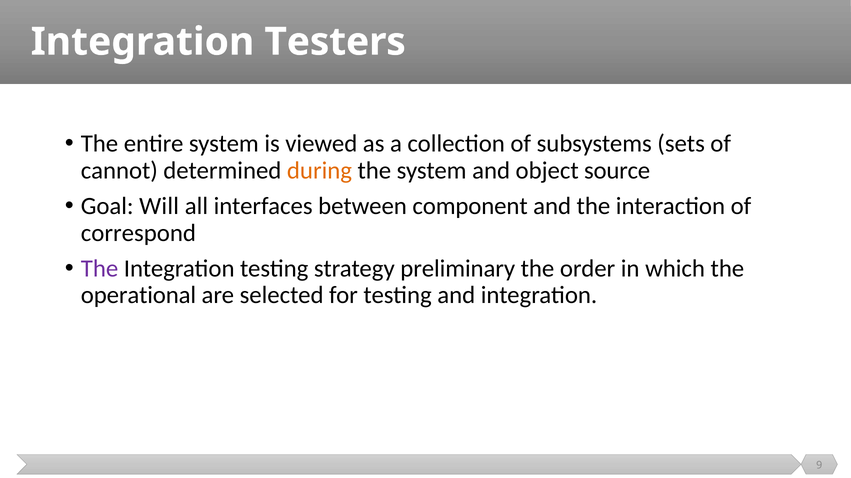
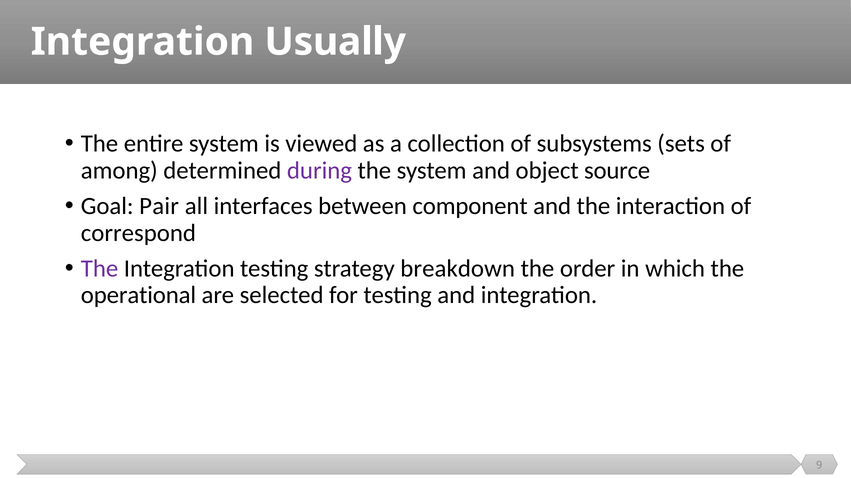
Testers: Testers -> Usually
cannot: cannot -> among
during colour: orange -> purple
Will: Will -> Pair
preliminary: preliminary -> breakdown
